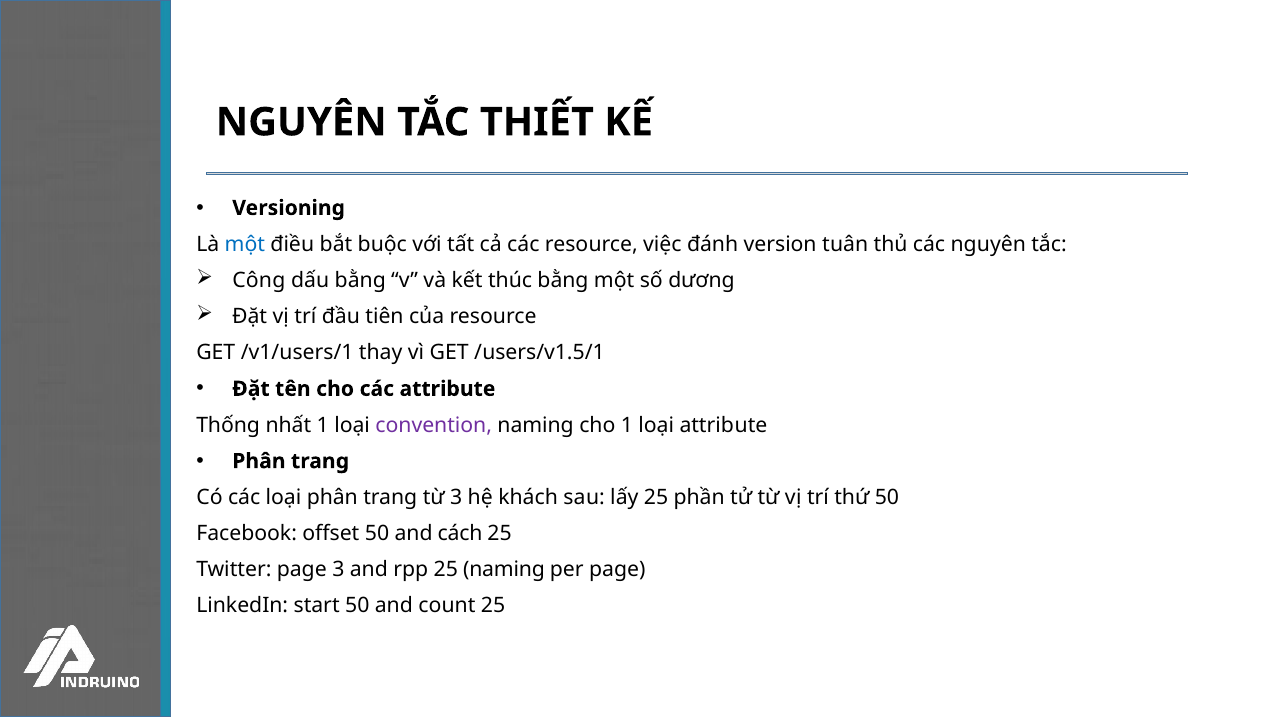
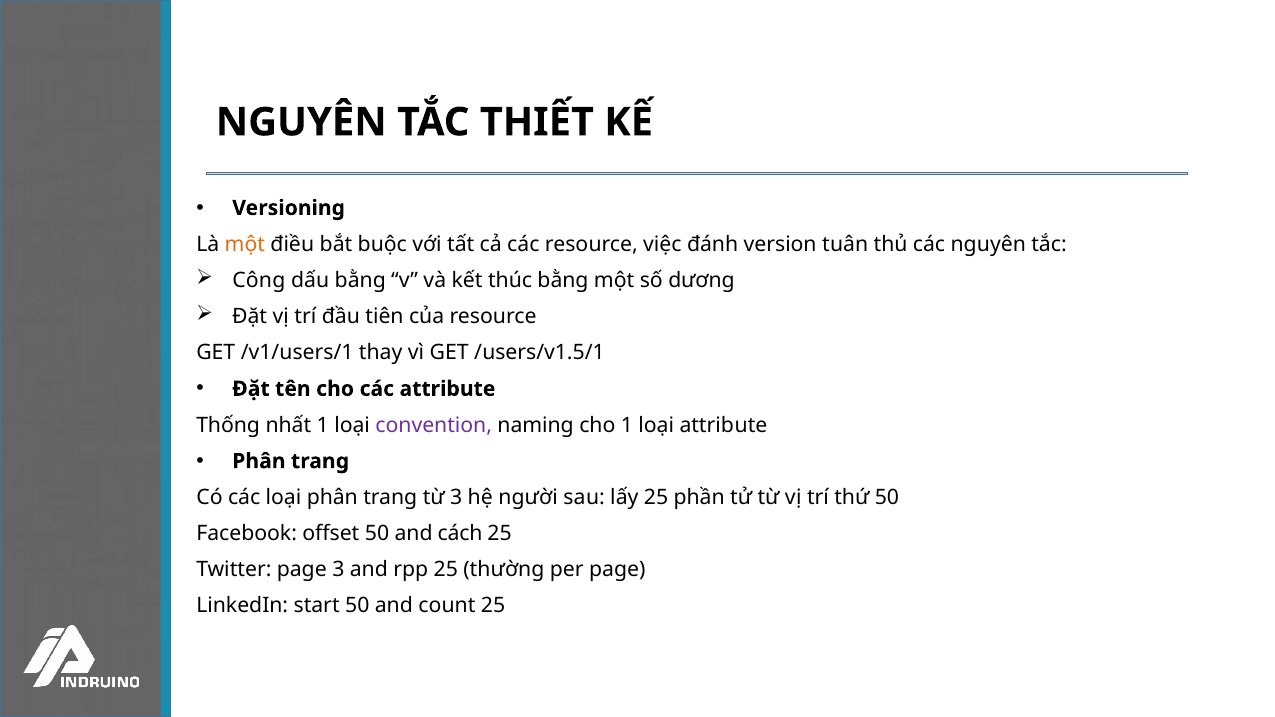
một at (245, 244) colour: blue -> orange
khách: khách -> người
25 naming: naming -> thường
